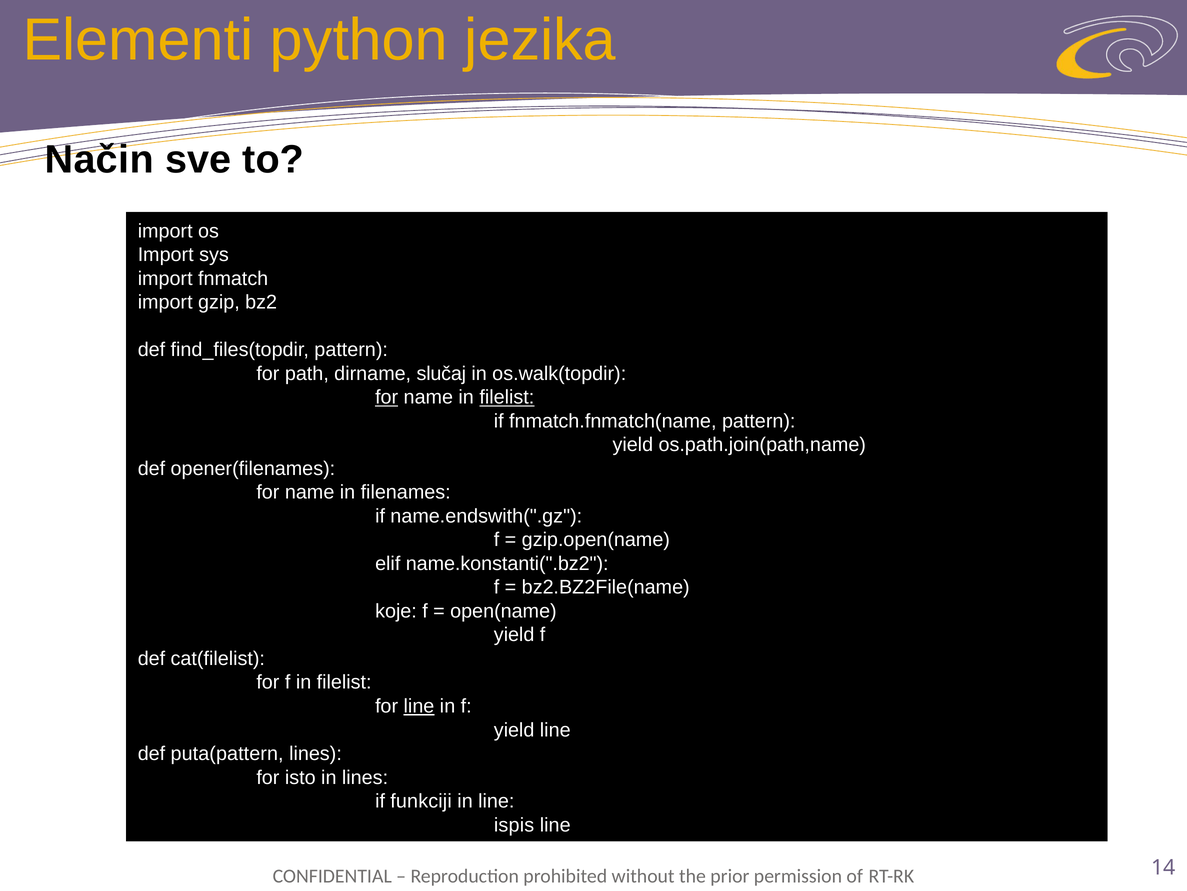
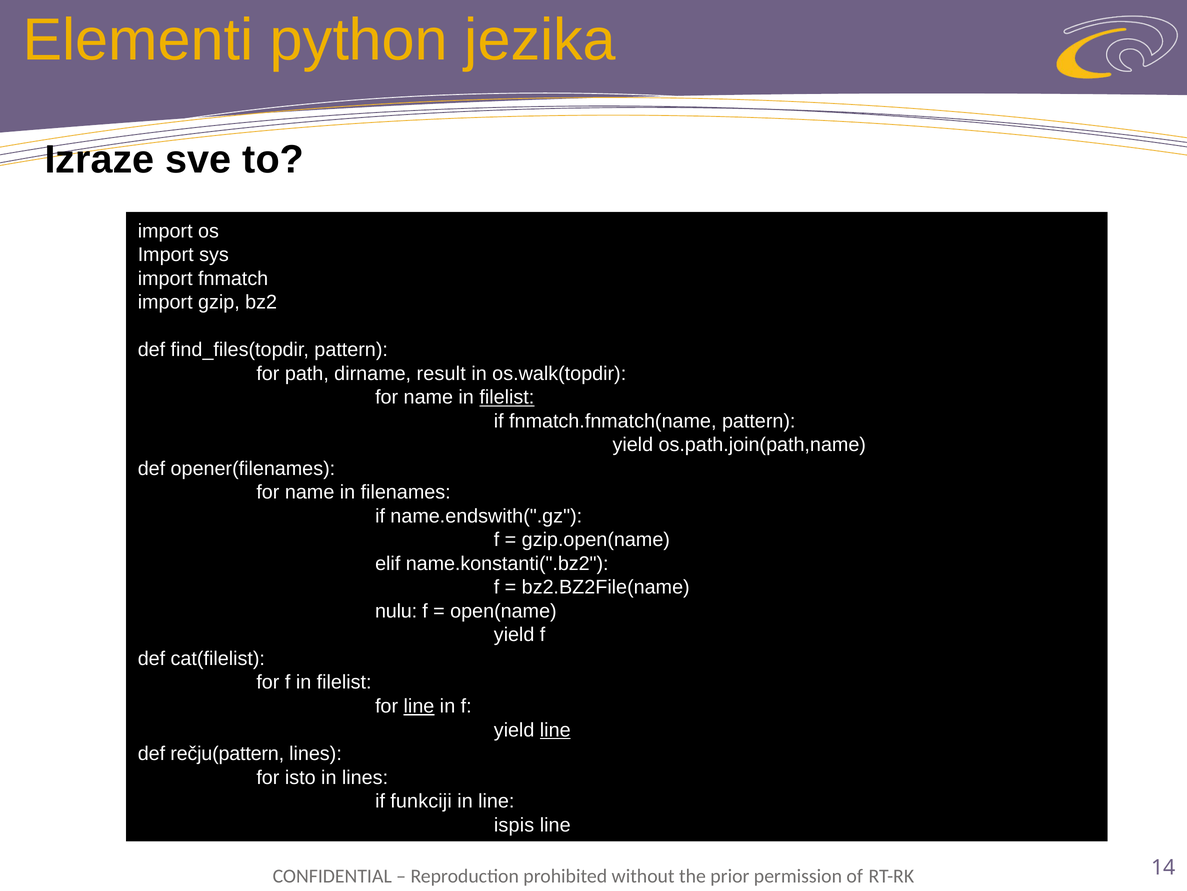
Način: Način -> Izraze
slučaj: slučaj -> result
for at (387, 397) underline: present -> none
koje: koje -> nulu
line at (555, 729) underline: none -> present
puta(pattern: puta(pattern -> rečju(pattern
